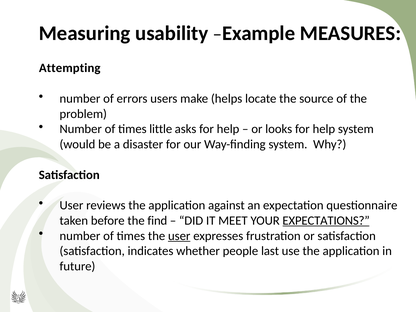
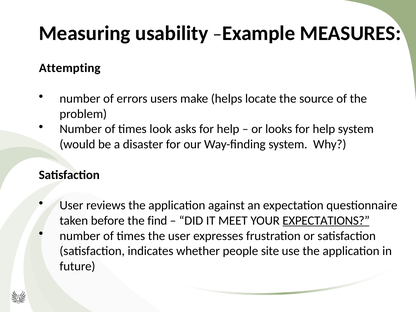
little: little -> look
user at (179, 236) underline: present -> none
last: last -> site
